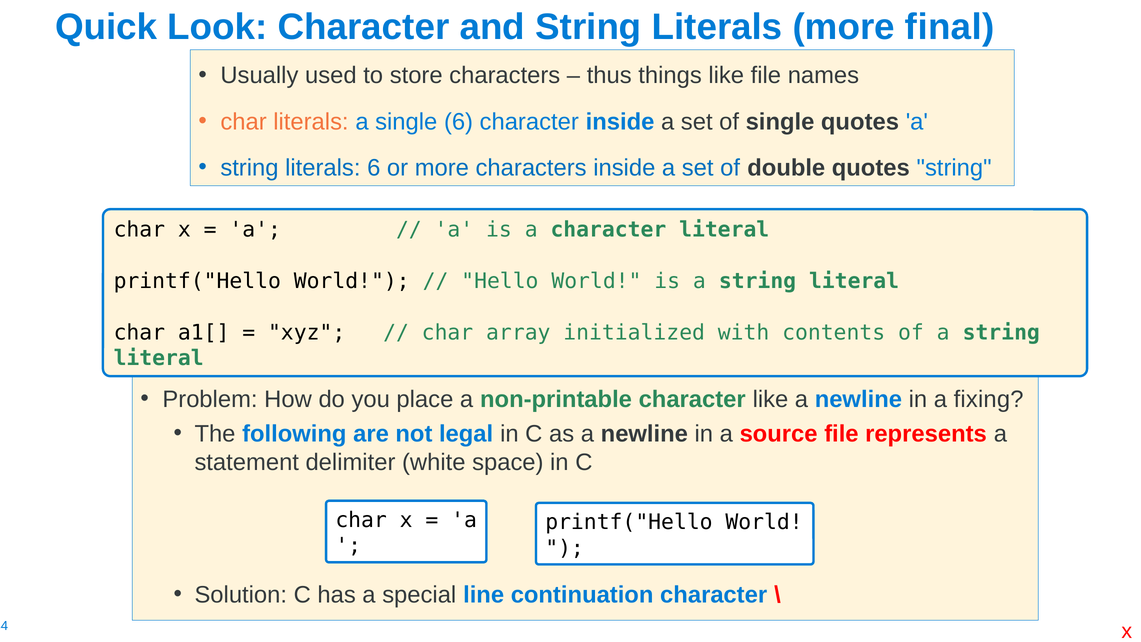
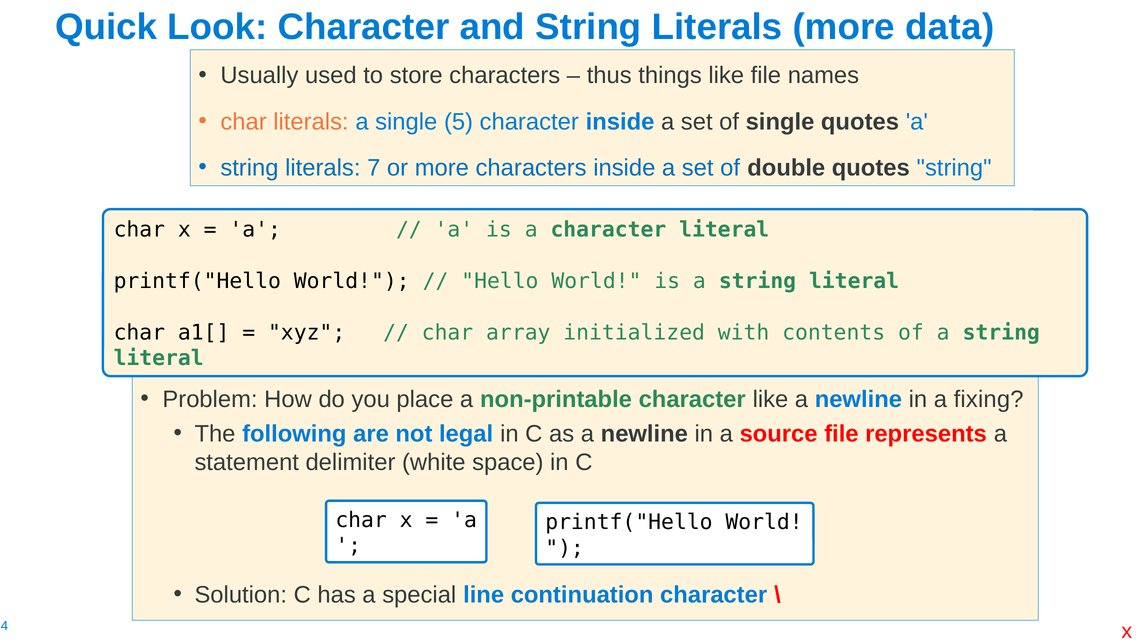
final: final -> data
single 6: 6 -> 5
literals 6: 6 -> 7
